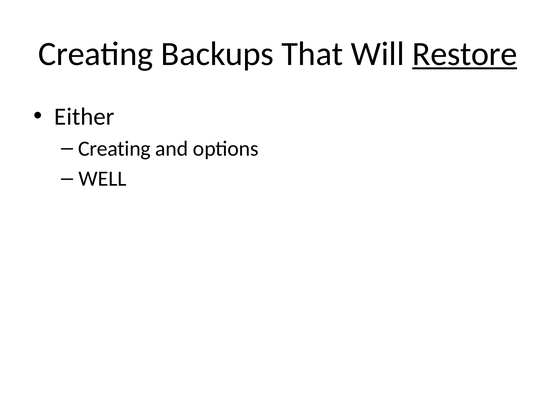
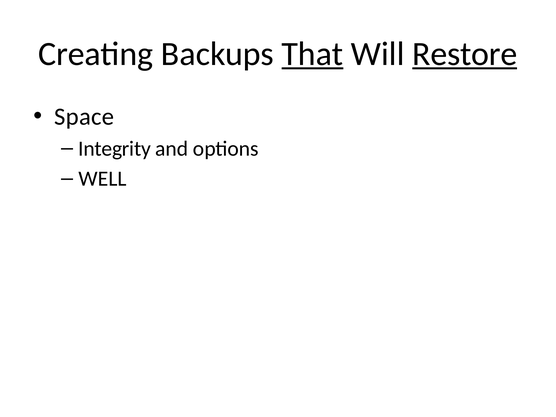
That underline: none -> present
Either: Either -> Space
Creating at (114, 149): Creating -> Integrity
